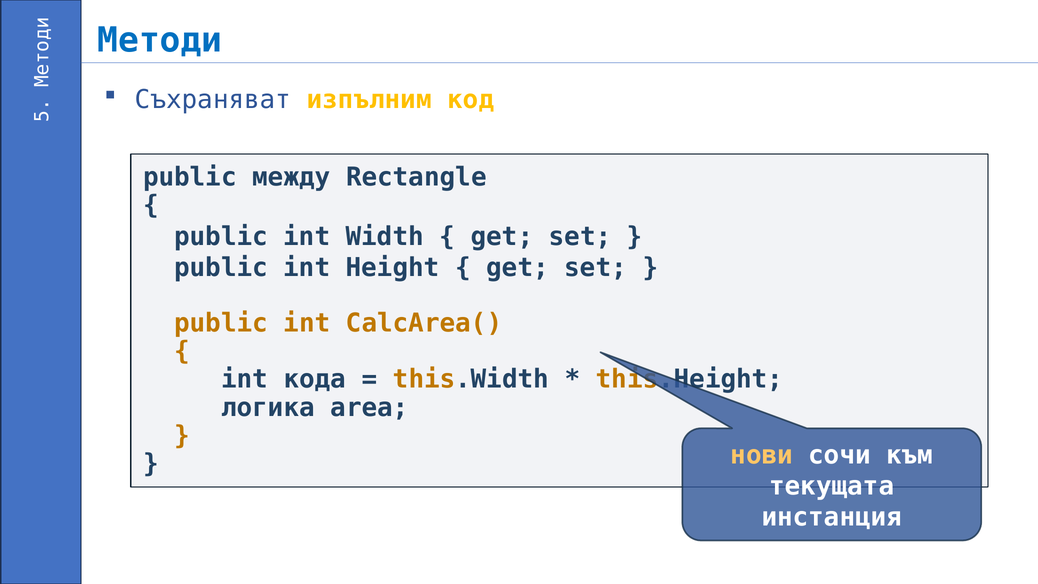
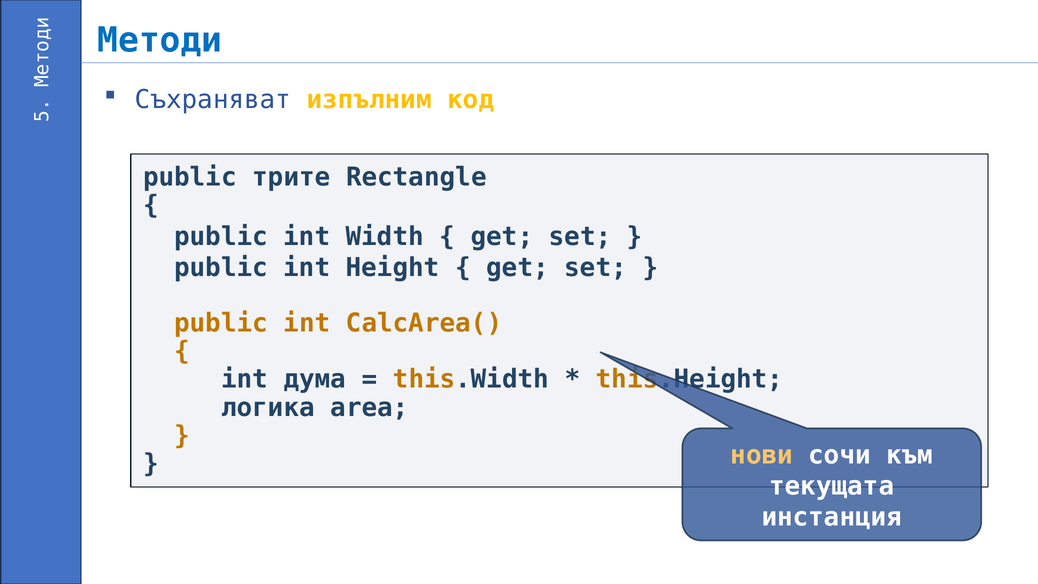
между: между -> трите
кода: кода -> дума
